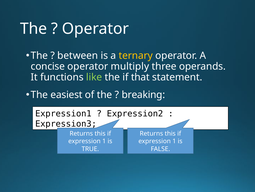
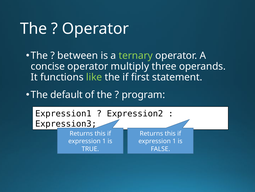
ternary colour: yellow -> light green
that: that -> first
easiest: easiest -> default
breaking: breaking -> program
